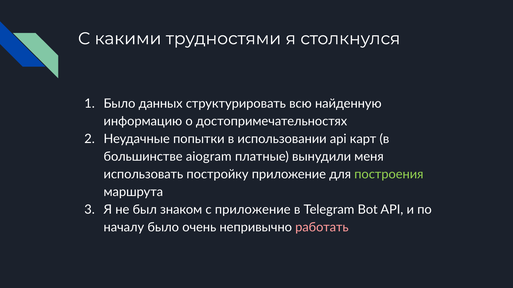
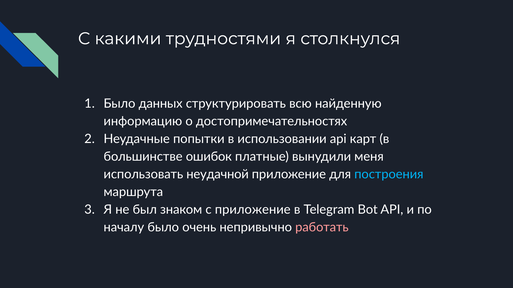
aiogram: aiogram -> ошибок
постройку: постройку -> неудачной
построения colour: light green -> light blue
